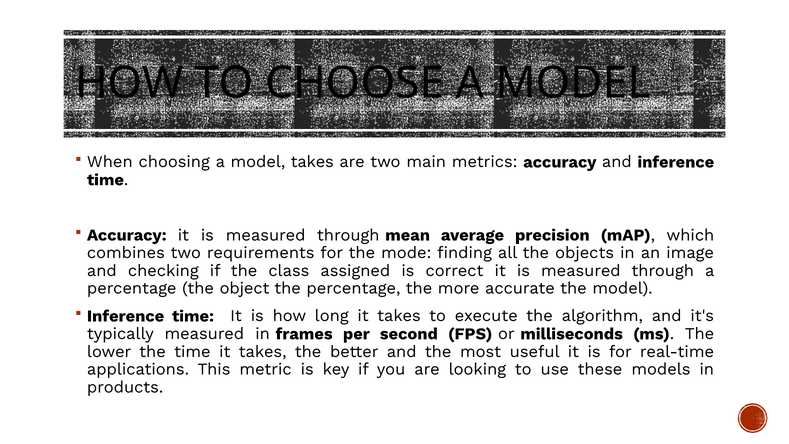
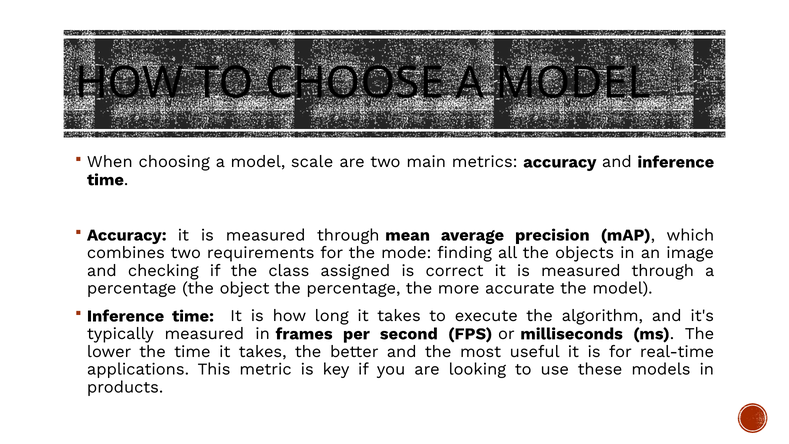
model takes: takes -> scale
